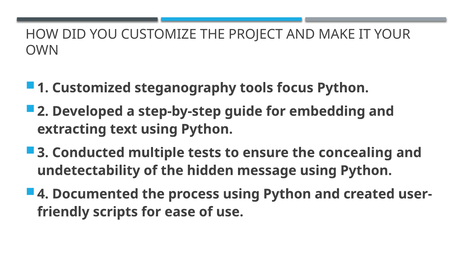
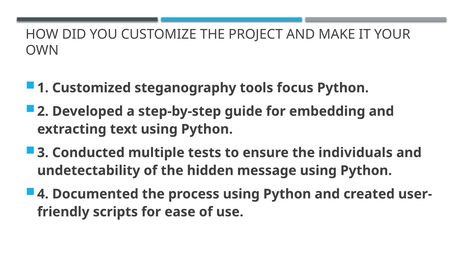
concealing: concealing -> individuals
